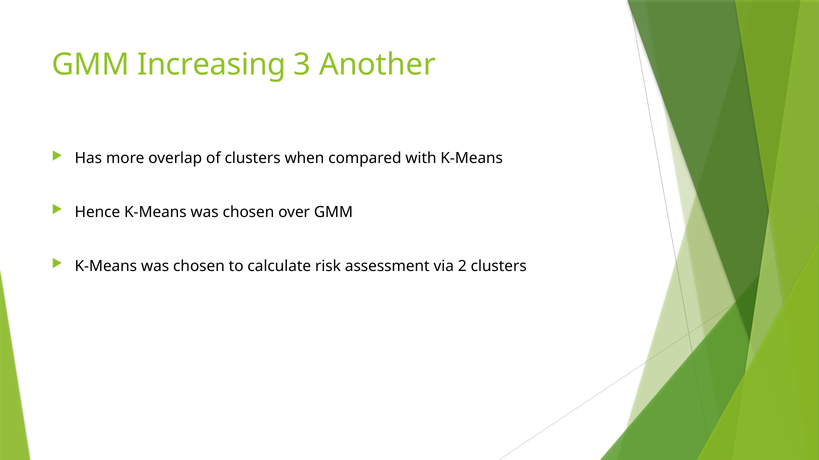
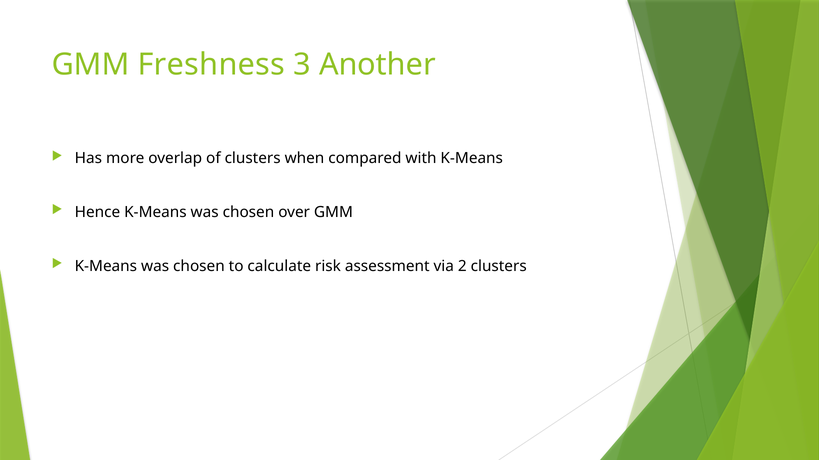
Increasing: Increasing -> Freshness
